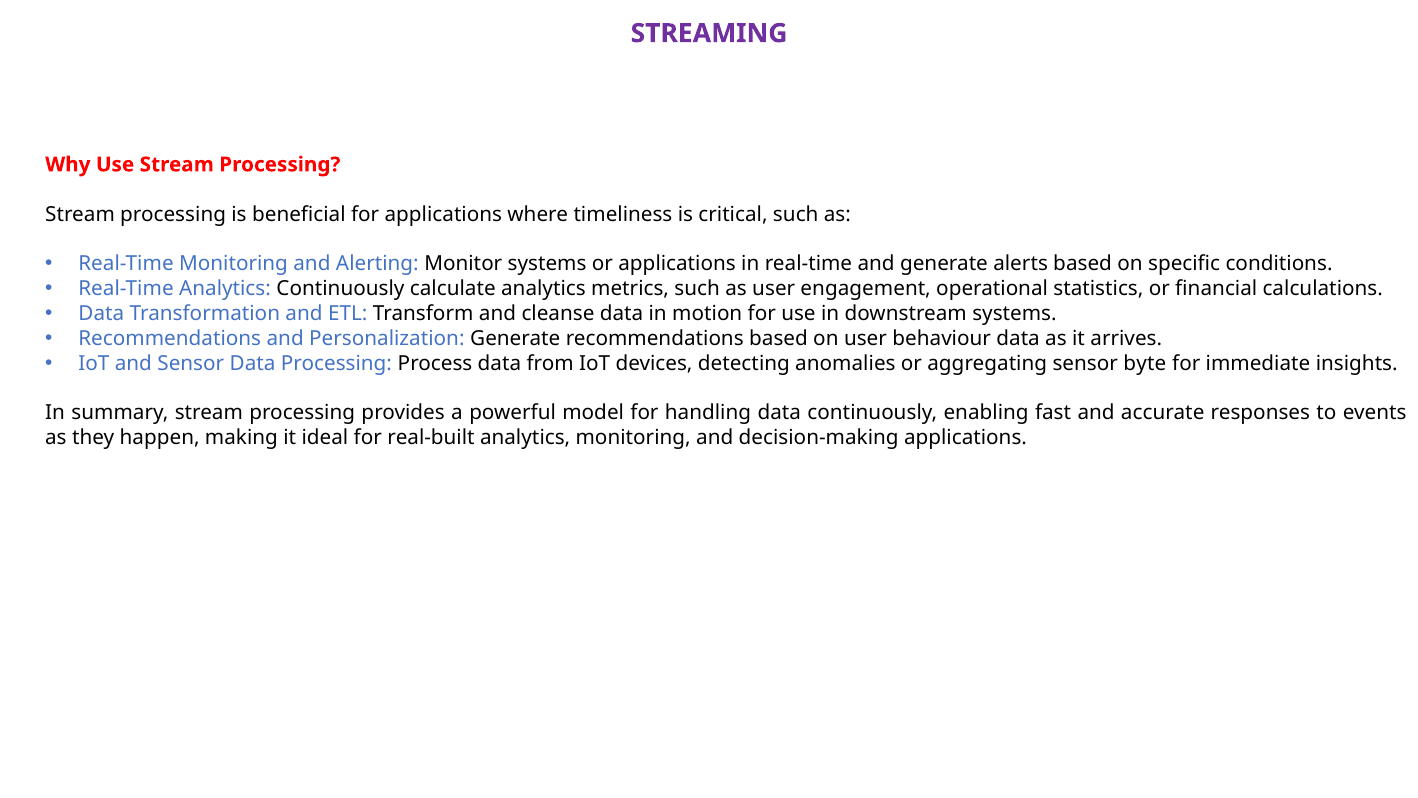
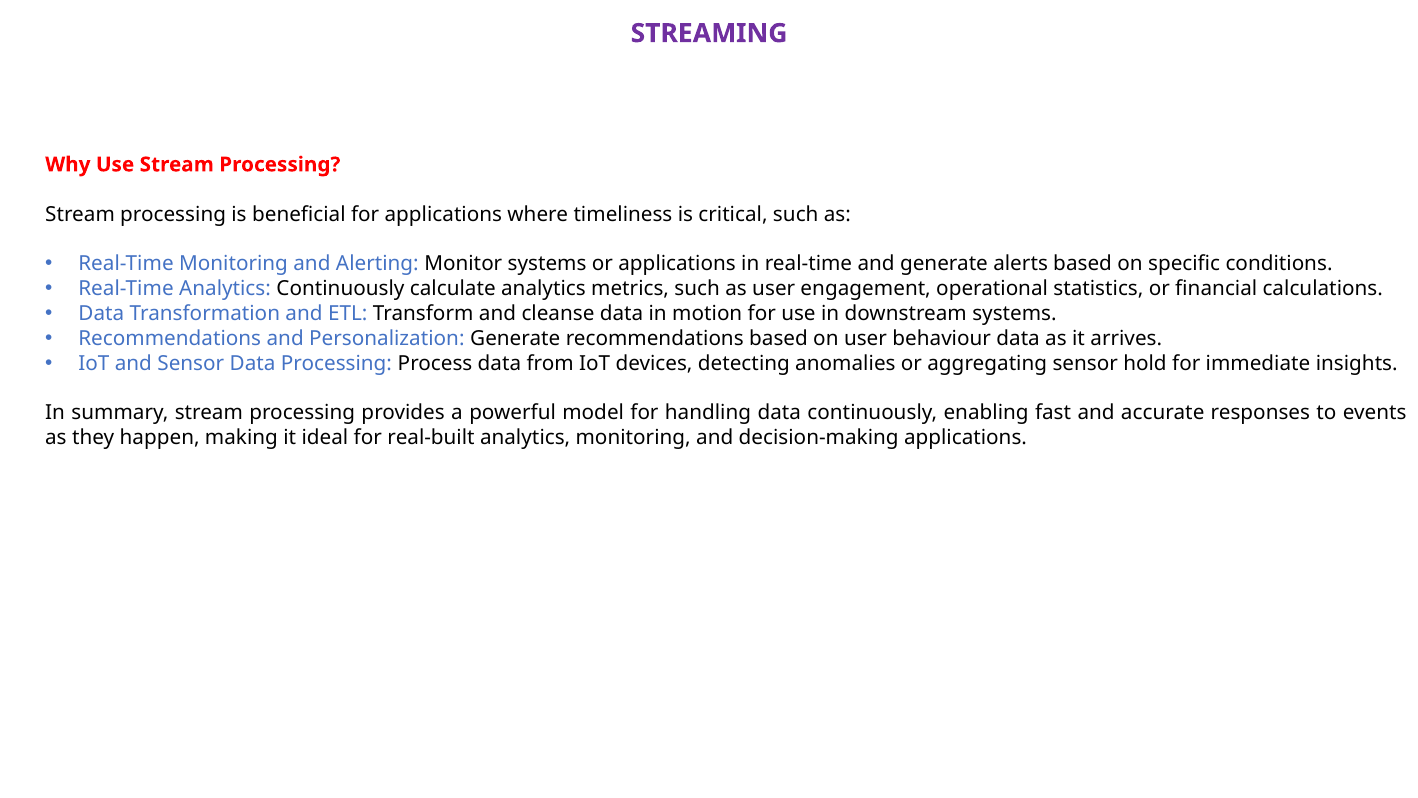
byte: byte -> hold
